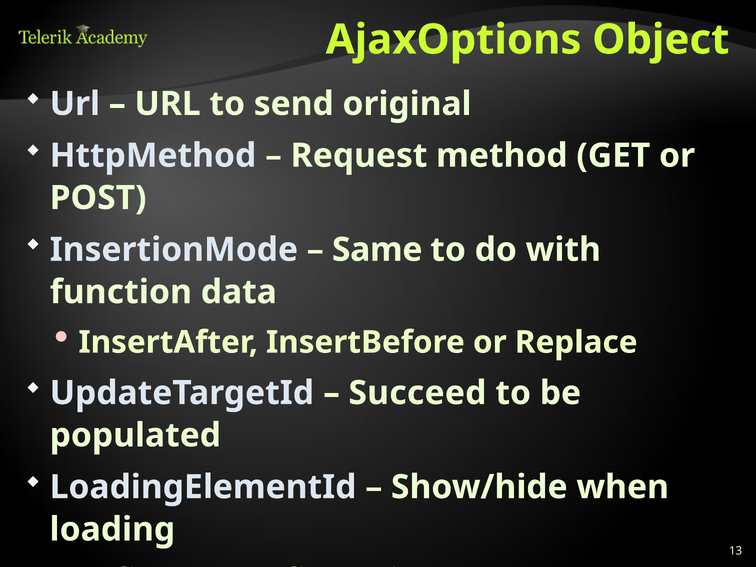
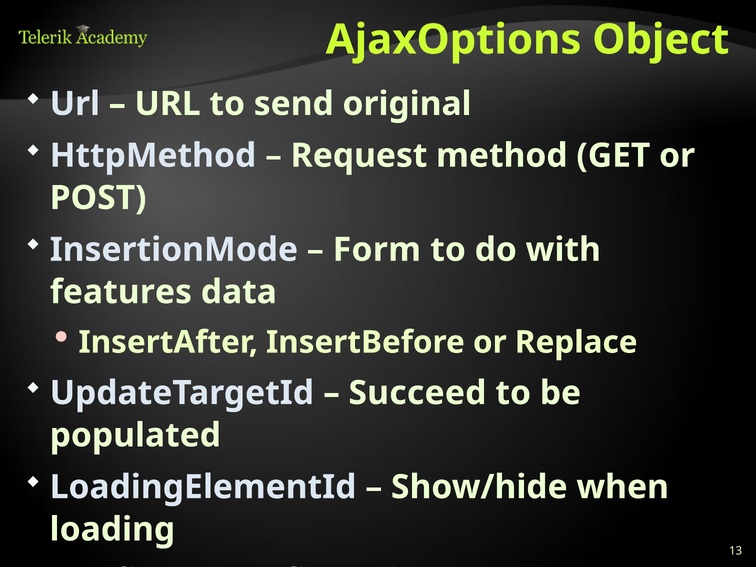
Same: Same -> Form
function: function -> features
